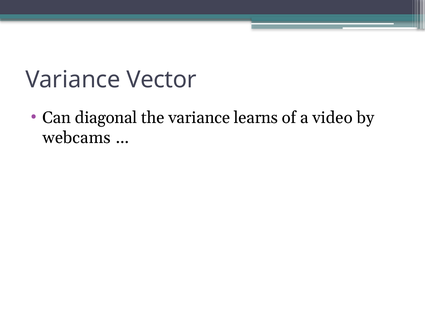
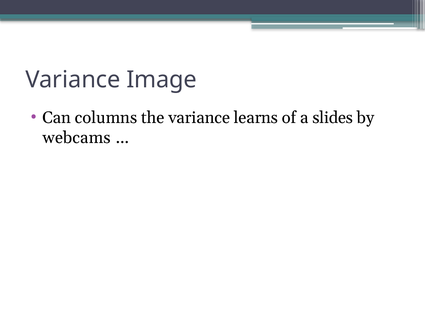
Vector: Vector -> Image
diagonal: diagonal -> columns
video: video -> slides
